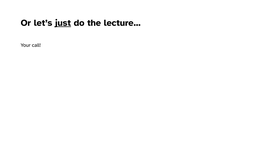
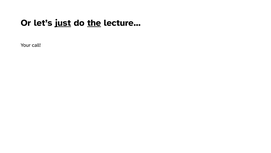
the underline: none -> present
